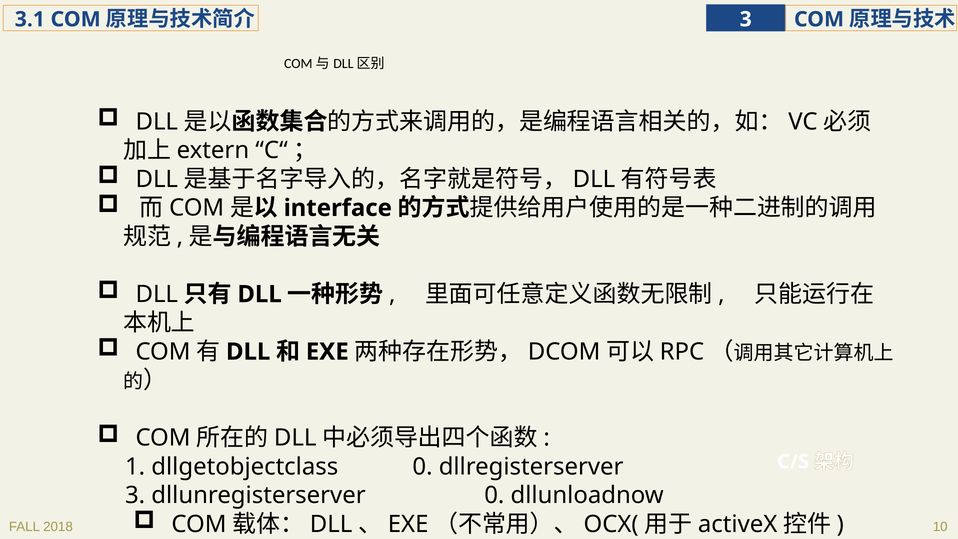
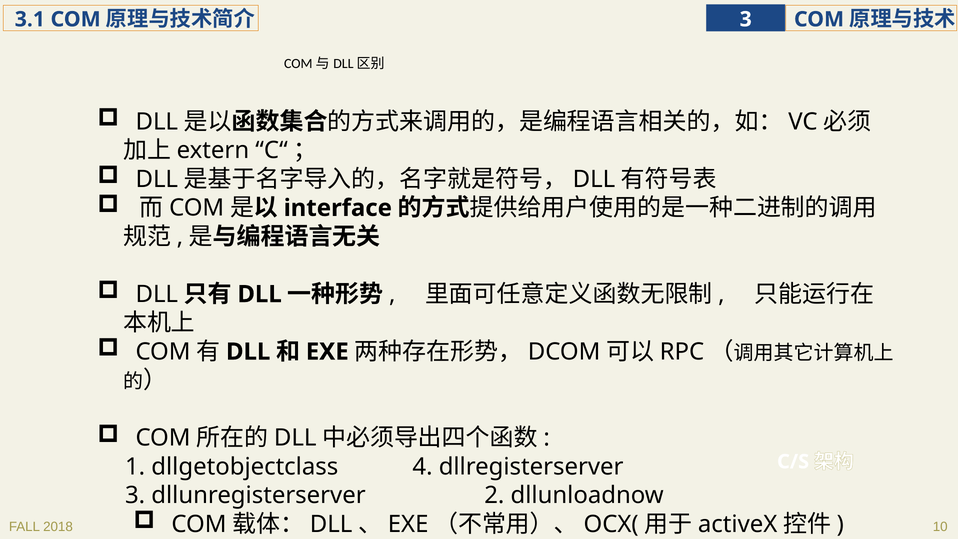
dllgetobjectclass 0: 0 -> 4
dllunregisterserver 0: 0 -> 2
